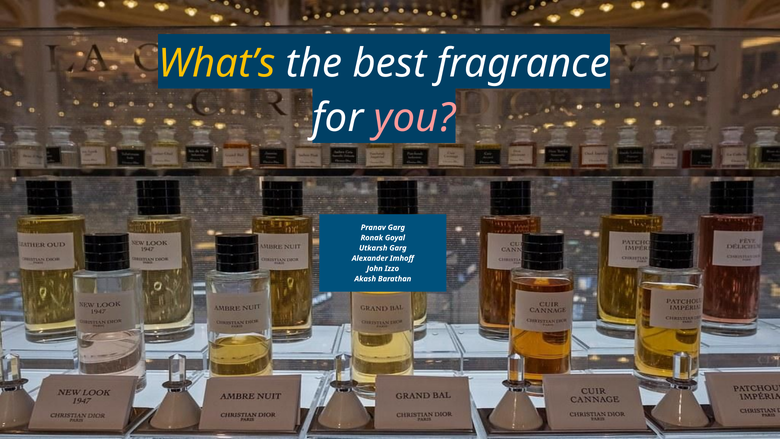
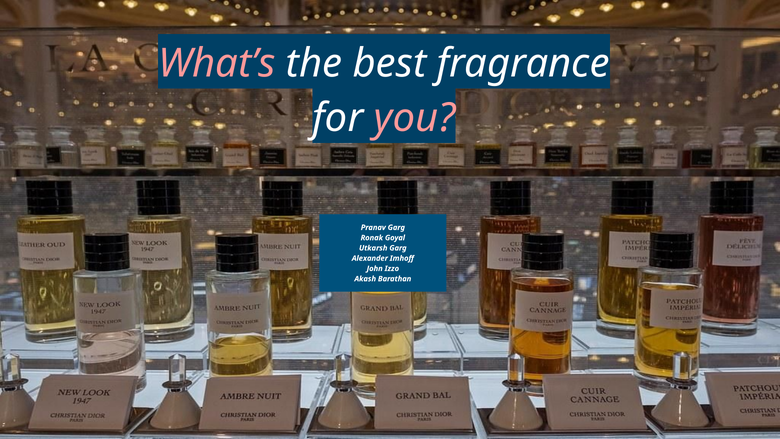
What’s colour: yellow -> pink
